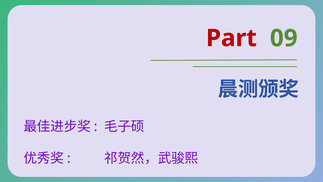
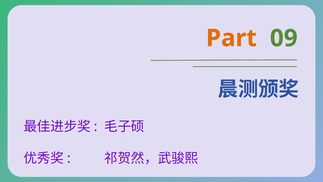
Part colour: red -> orange
